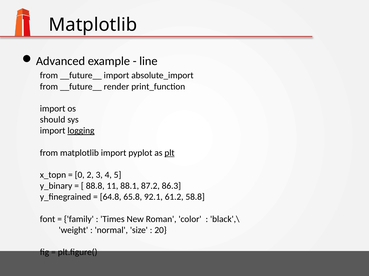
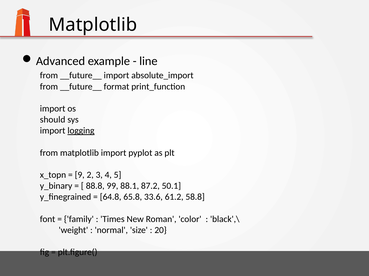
render: render -> format
plt underline: present -> none
0: 0 -> 9
11: 11 -> 99
86.3: 86.3 -> 50.1
92.1: 92.1 -> 33.6
